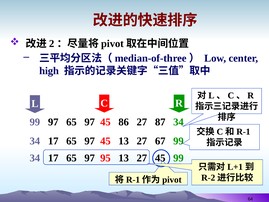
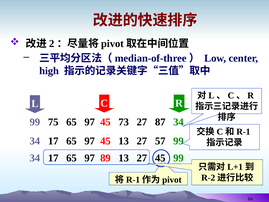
99 97: 97 -> 75
86: 86 -> 73
67: 67 -> 57
95: 95 -> 89
